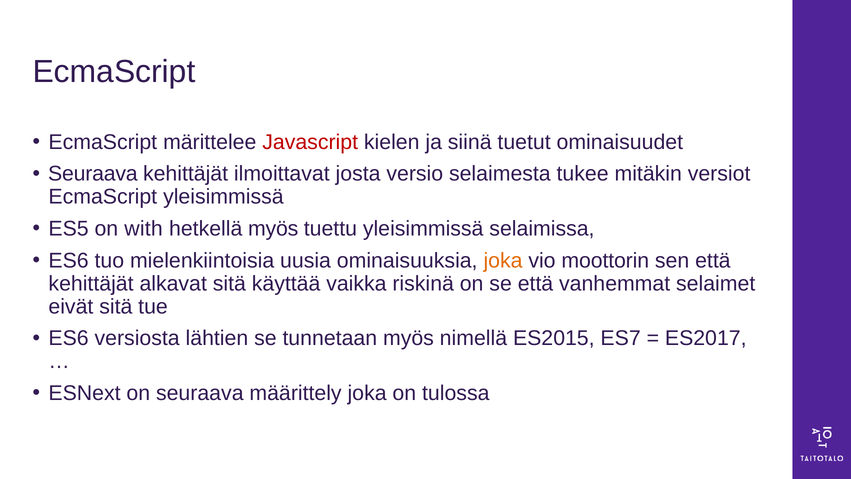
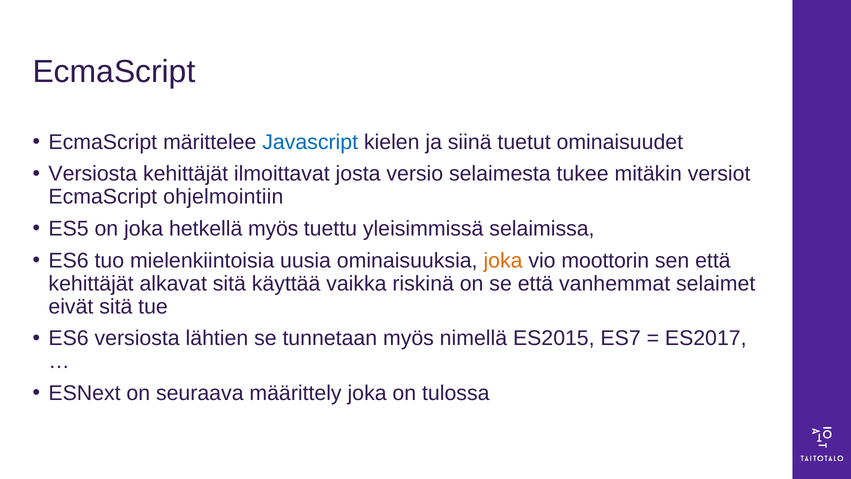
Javascript colour: red -> blue
Seuraava at (93, 174): Seuraava -> Versiosta
EcmaScript yleisimmissä: yleisimmissä -> ohjelmointiin
on with: with -> joka
